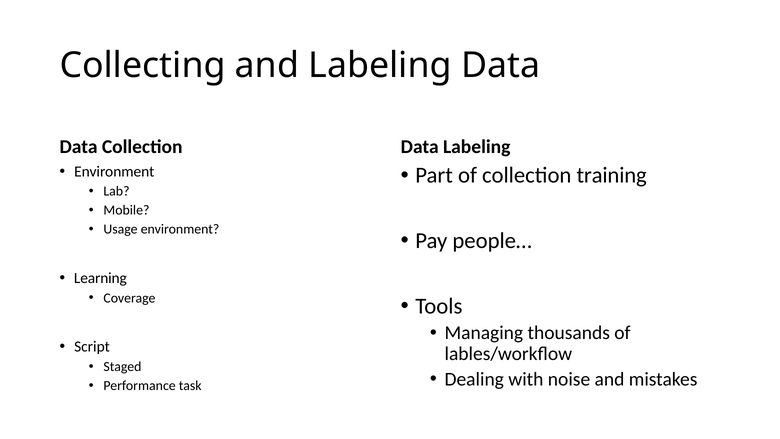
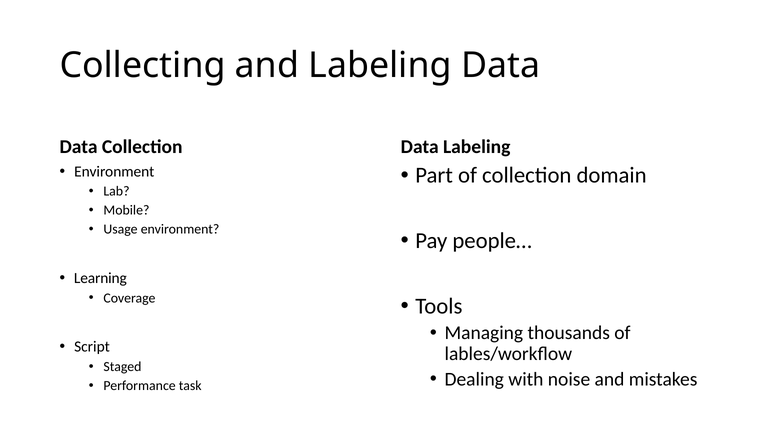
training: training -> domain
